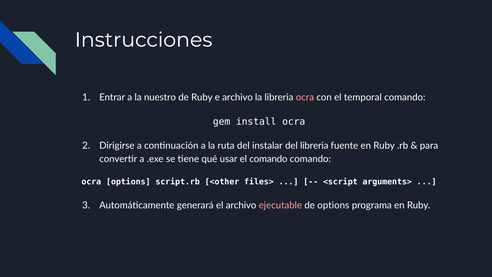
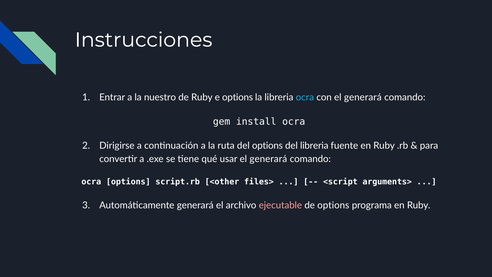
e archivo: archivo -> options
ocra at (305, 97) colour: pink -> light blue
con el temporal: temporal -> generará
del instalar: instalar -> options
usar el comando: comando -> generará
